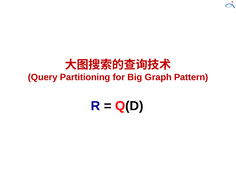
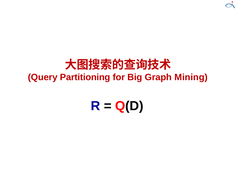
Pattern: Pattern -> Mining
